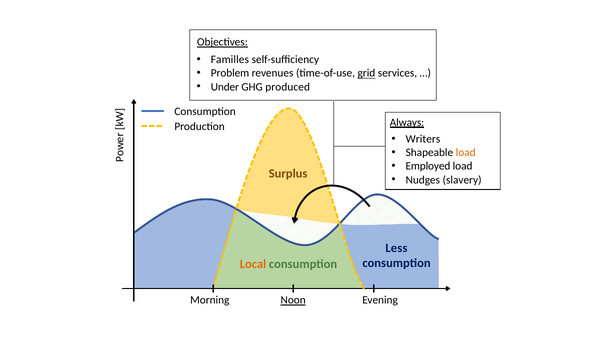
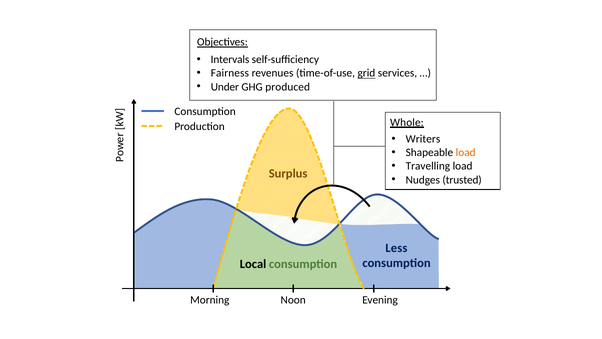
Familles: Familles -> Intervals
Problem: Problem -> Fairness
Always: Always -> Whole
Employed: Employed -> Travelling
slavery: slavery -> trusted
Local colour: orange -> black
Noon underline: present -> none
